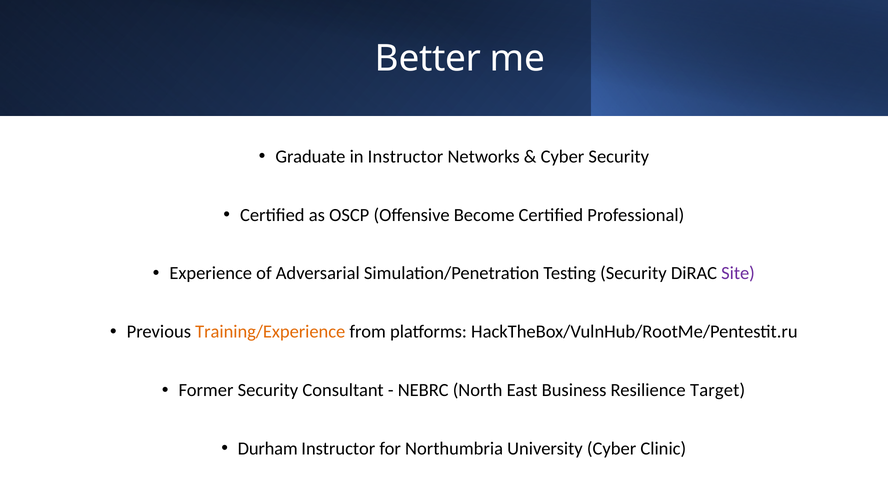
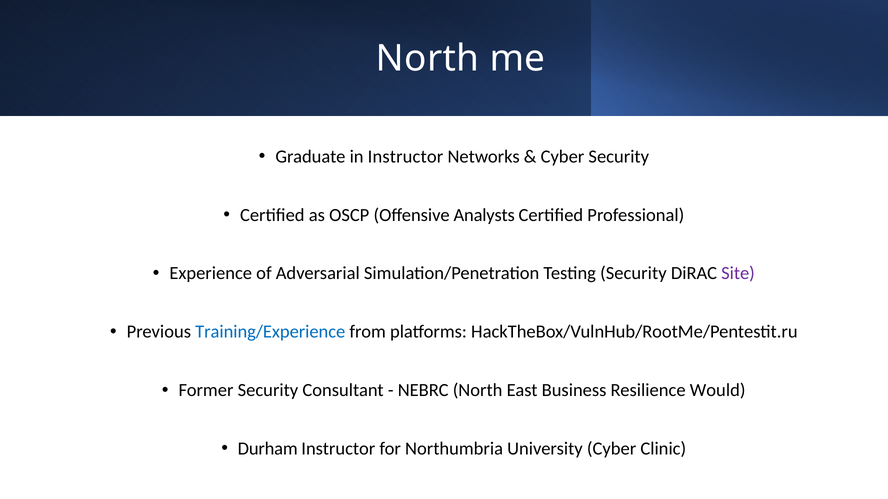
Better at (428, 59): Better -> North
Become: Become -> Analysts
Training/Experience colour: orange -> blue
Target: Target -> Would
